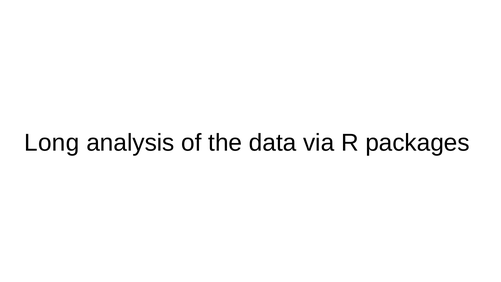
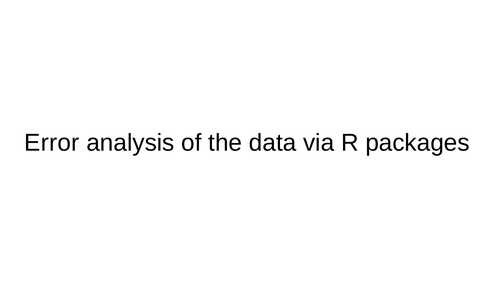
Long: Long -> Error
